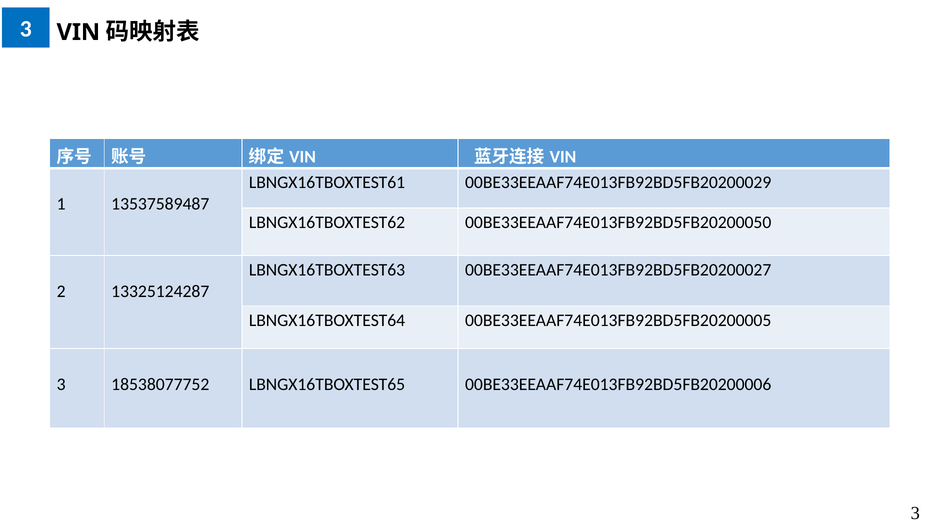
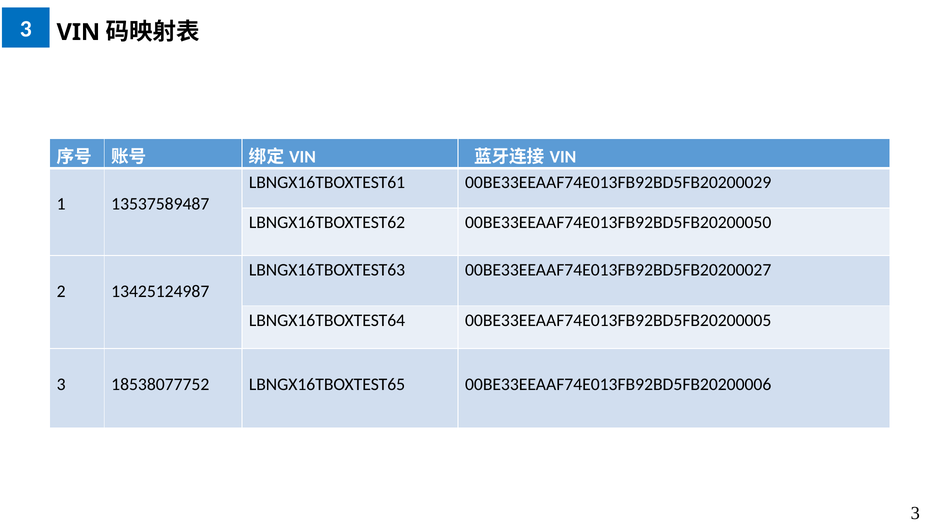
13325124287: 13325124287 -> 13425124987
